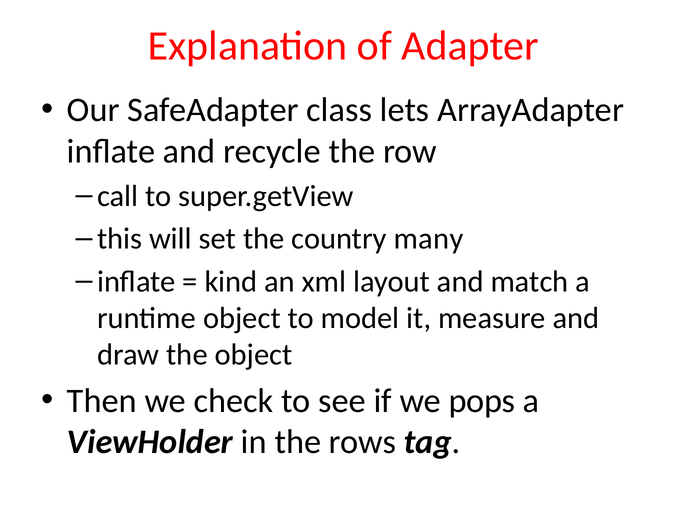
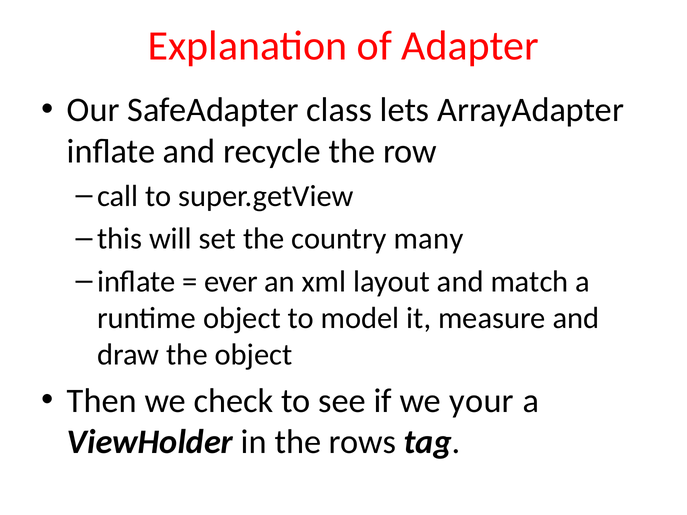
kind: kind -> ever
pops: pops -> your
